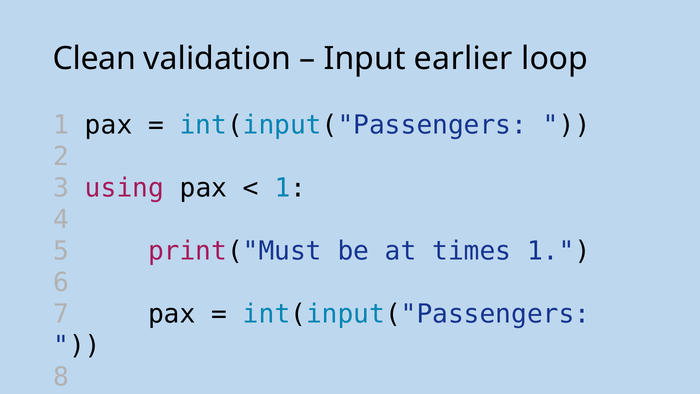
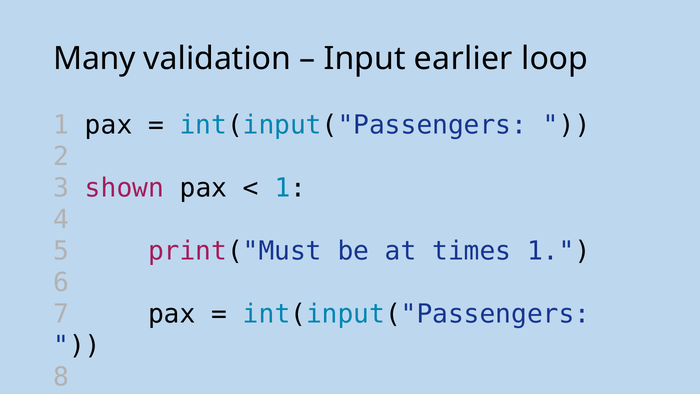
Clean: Clean -> Many
using: using -> shown
